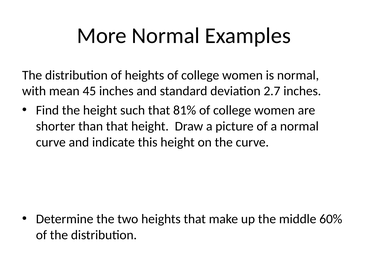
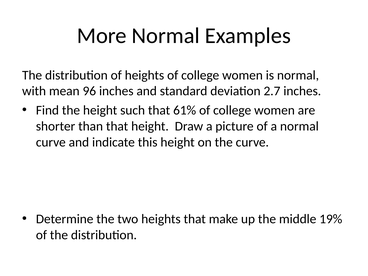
45: 45 -> 96
81%: 81% -> 61%
60%: 60% -> 19%
